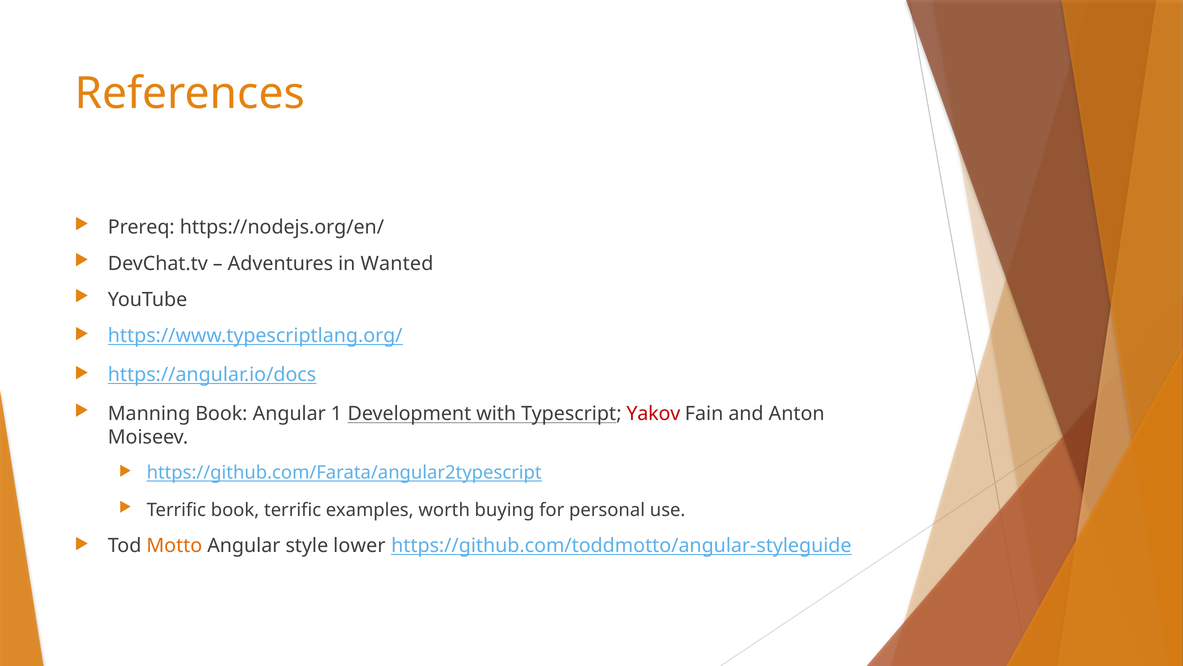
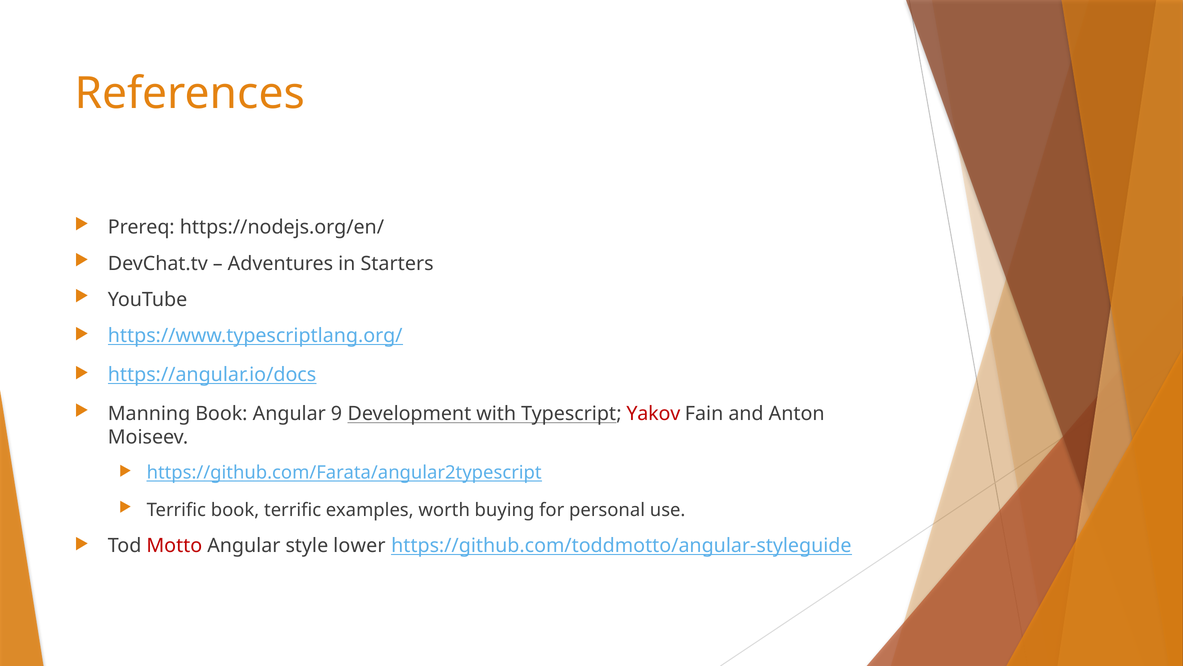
Wanted: Wanted -> Starters
1: 1 -> 9
Motto colour: orange -> red
